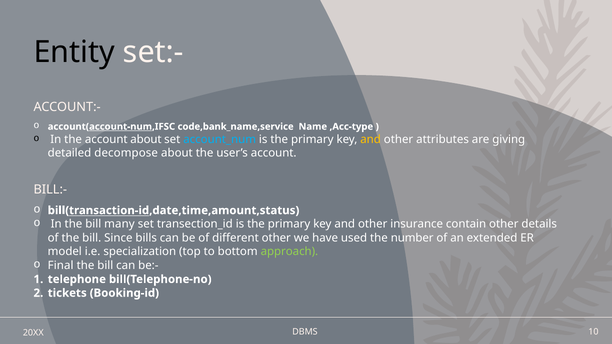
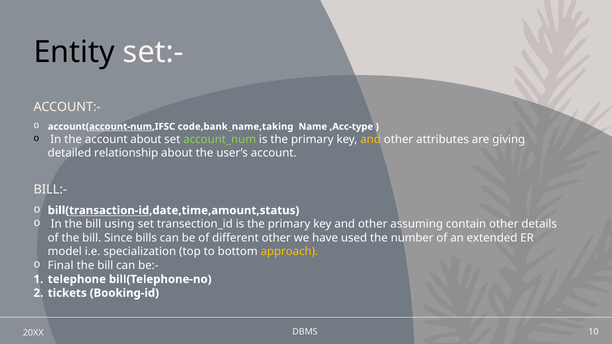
code,bank_name,service: code,bank_name,service -> code,bank_name,taking
account_num colour: light blue -> light green
decompose: decompose -> relationship
many: many -> using
insurance: insurance -> assuming
approach colour: light green -> yellow
